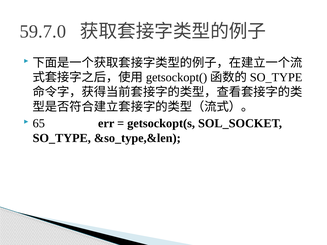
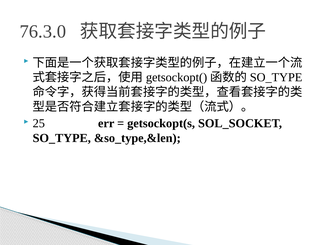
59.7.0: 59.7.0 -> 76.3.0
65: 65 -> 25
